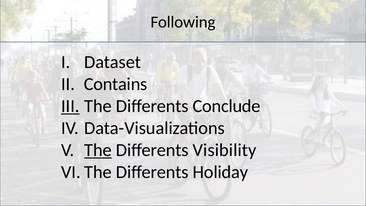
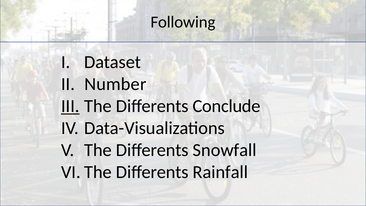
Contains: Contains -> Number
The at (98, 150) underline: present -> none
Visibility: Visibility -> Snowfall
Holiday: Holiday -> Rainfall
